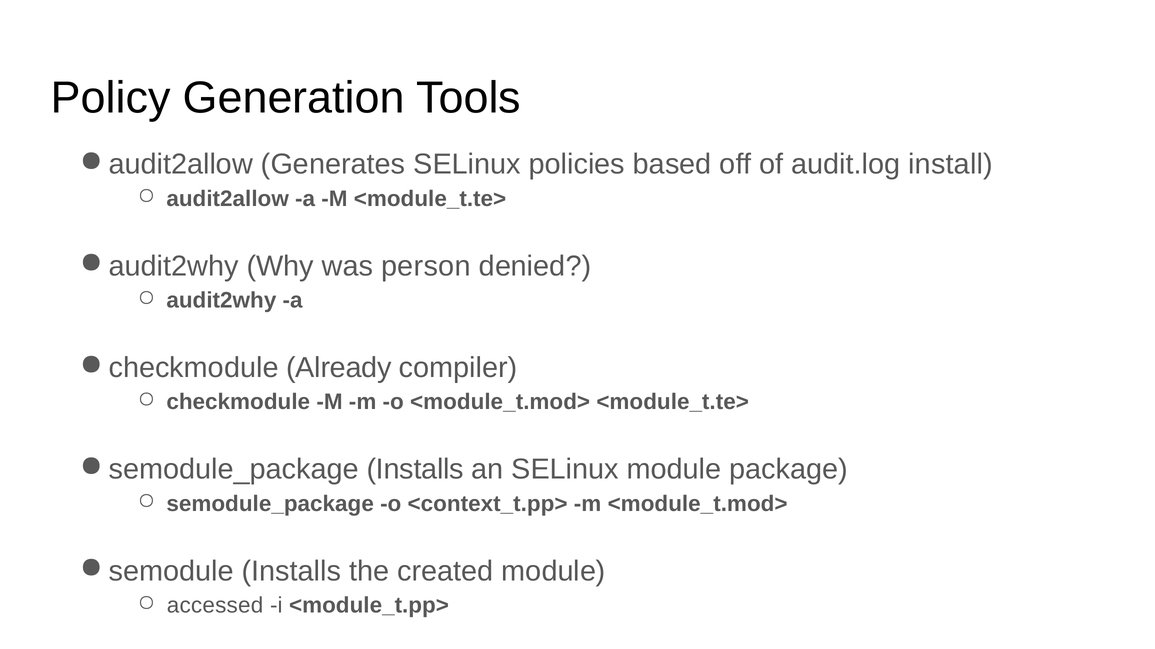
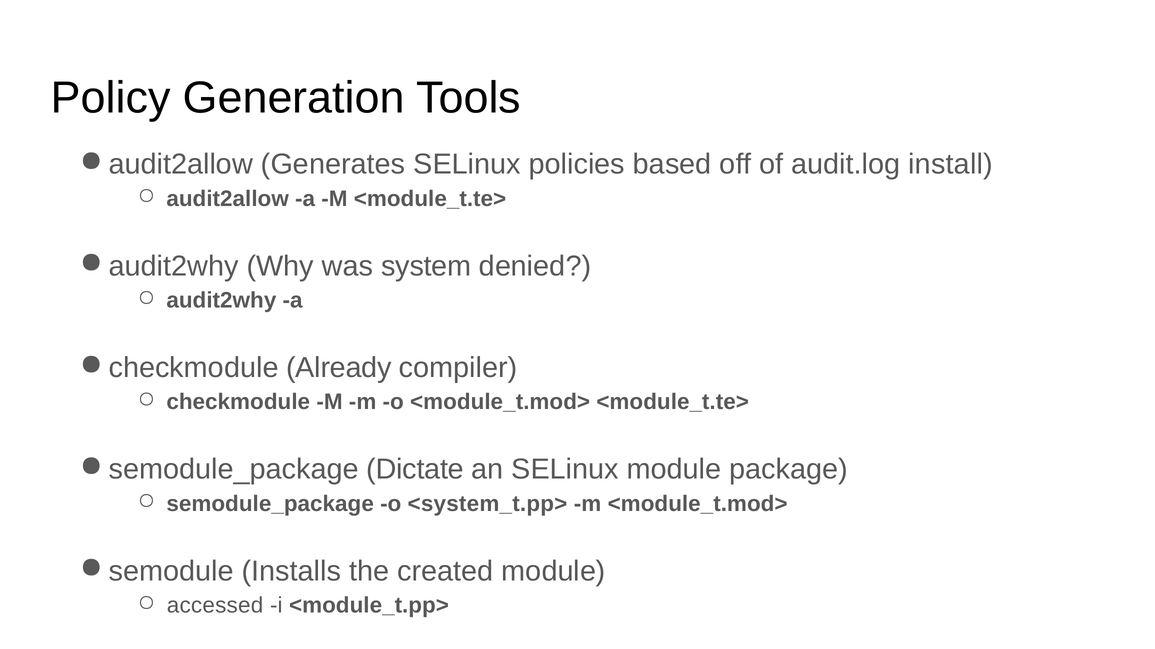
person: person -> system
Installs at (415, 470): Installs -> Dictate
<context_t.pp>: <context_t.pp> -> <system_t.pp>
